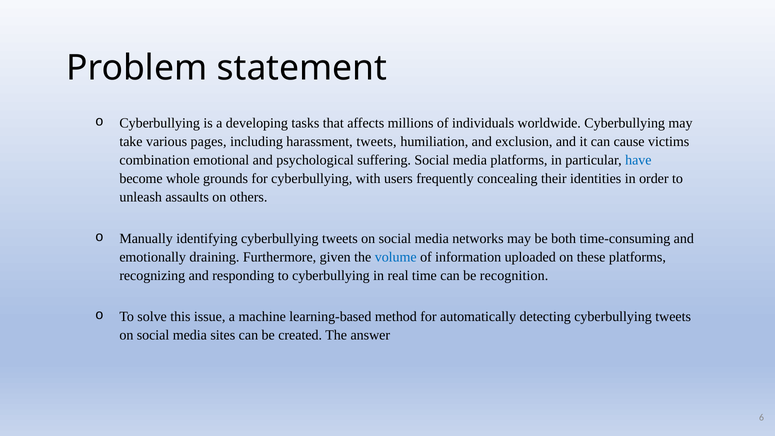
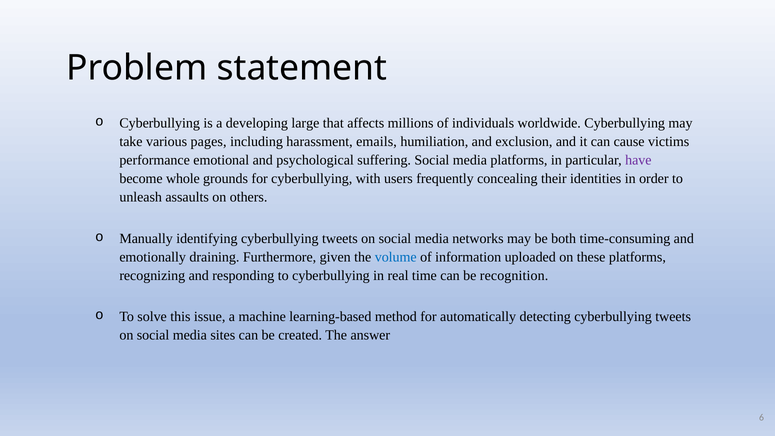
tasks: tasks -> large
harassment tweets: tweets -> emails
combination: combination -> performance
have colour: blue -> purple
